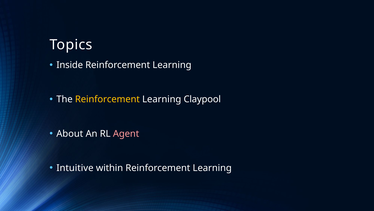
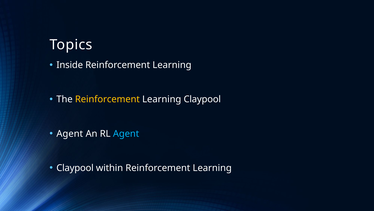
About at (70, 133): About -> Agent
Agent at (126, 133) colour: pink -> light blue
Intuitive at (75, 168): Intuitive -> Claypool
